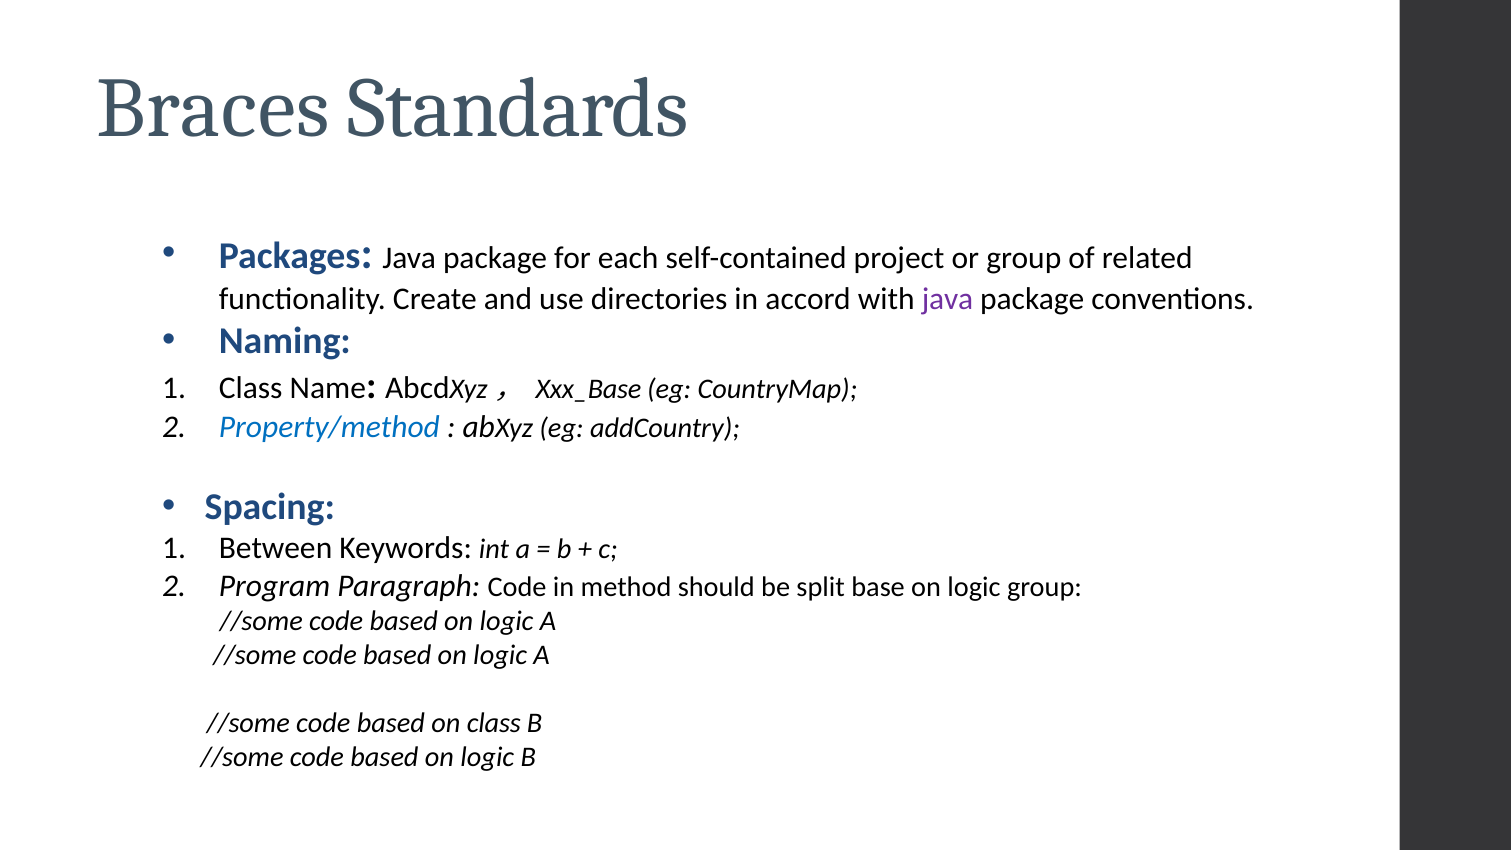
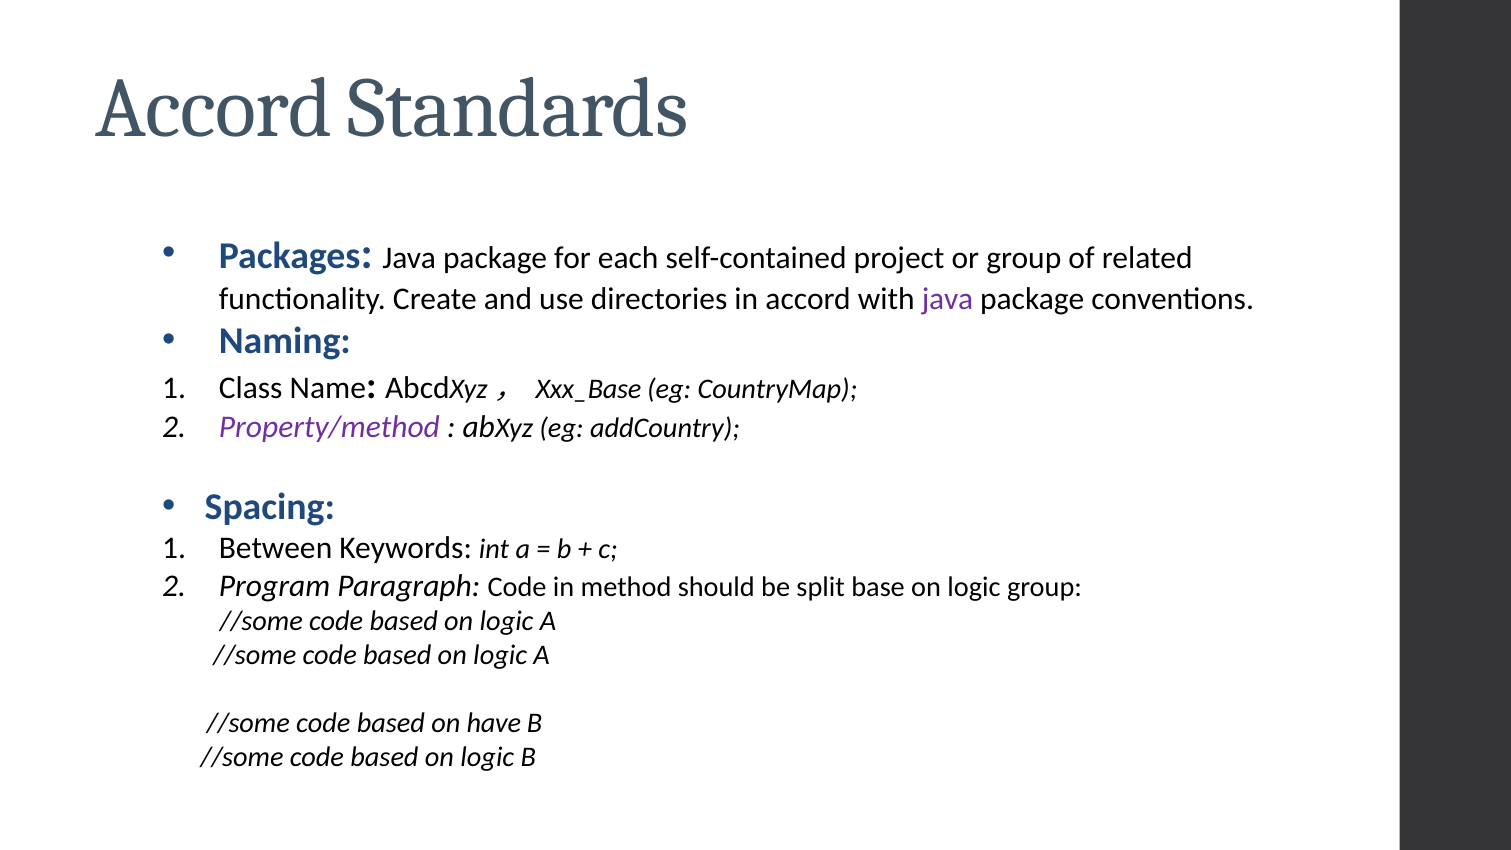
Braces at (213, 108): Braces -> Accord
Property/method colour: blue -> purple
on class: class -> have
